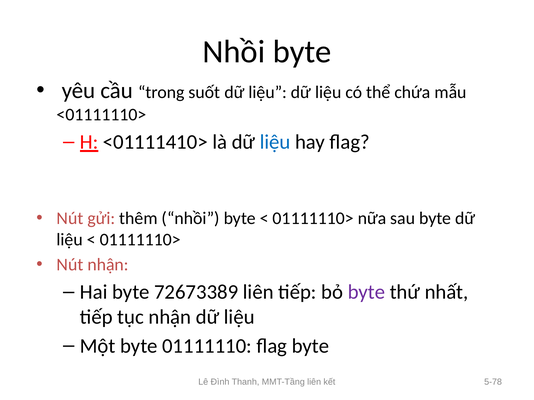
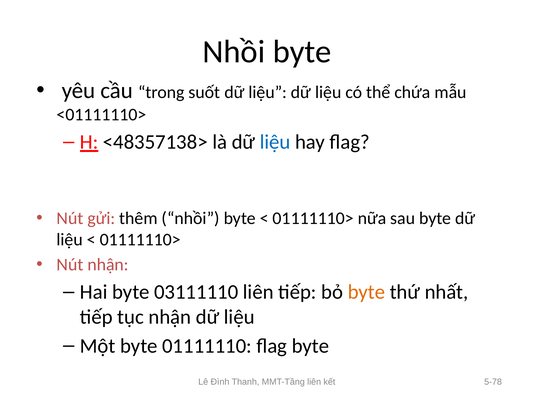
<01111410>: <01111410> -> <48357138>
72673389: 72673389 -> 03111110
byte at (366, 292) colour: purple -> orange
